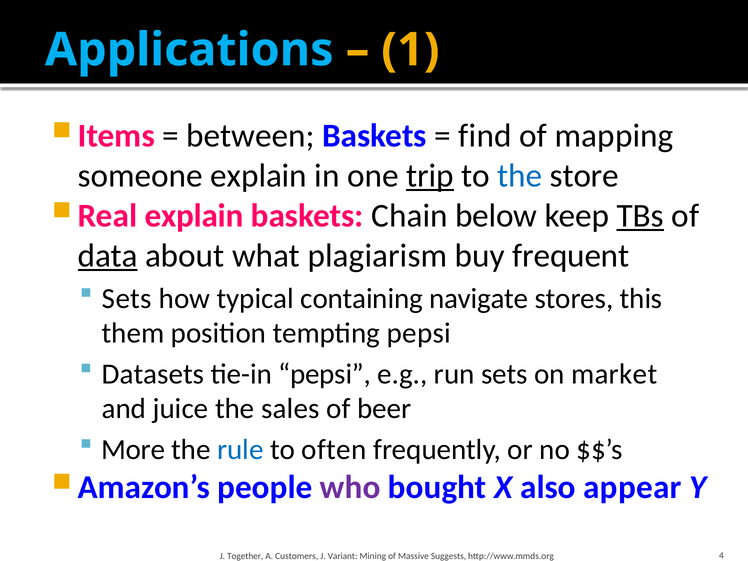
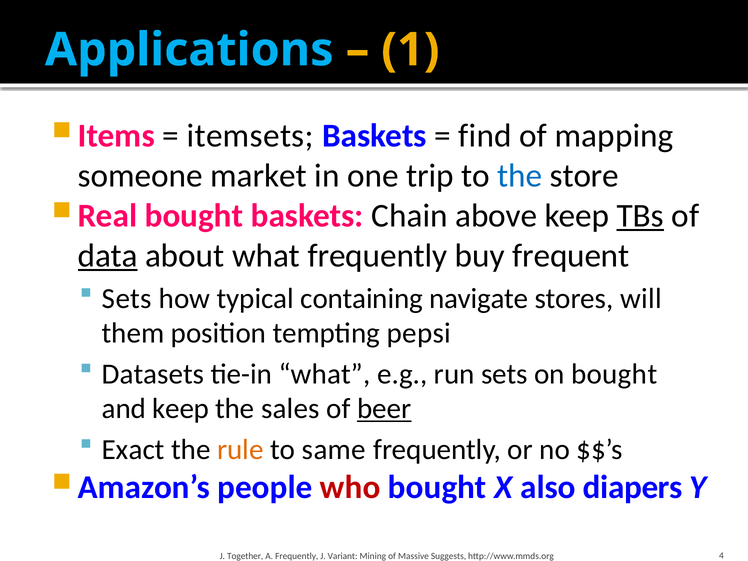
between: between -> itemsets
someone explain: explain -> market
trip underline: present -> none
explain at (194, 216): explain -> bought
below: below -> above
what plagiarism: plagiarism -> frequently
this: this -> will
tie-in pepsi: pepsi -> what
on market: market -> bought
and juice: juice -> keep
beer underline: none -> present
More: More -> Exact
rule colour: blue -> orange
often: often -> same
who colour: purple -> red
appear: appear -> diapers
A Customers: Customers -> Frequently
